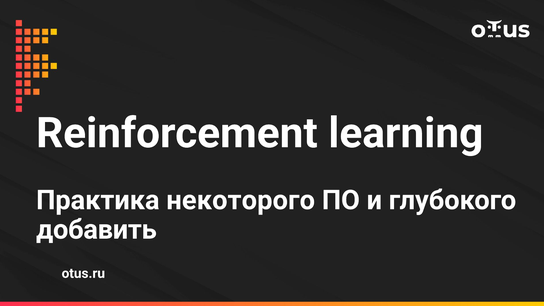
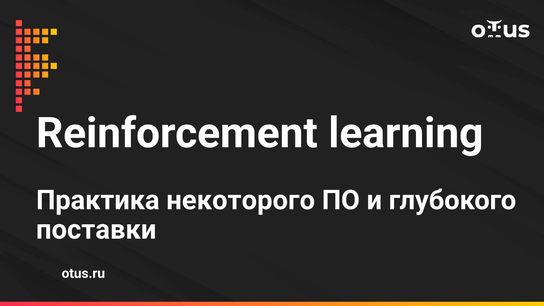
добавить: добавить -> поставки
